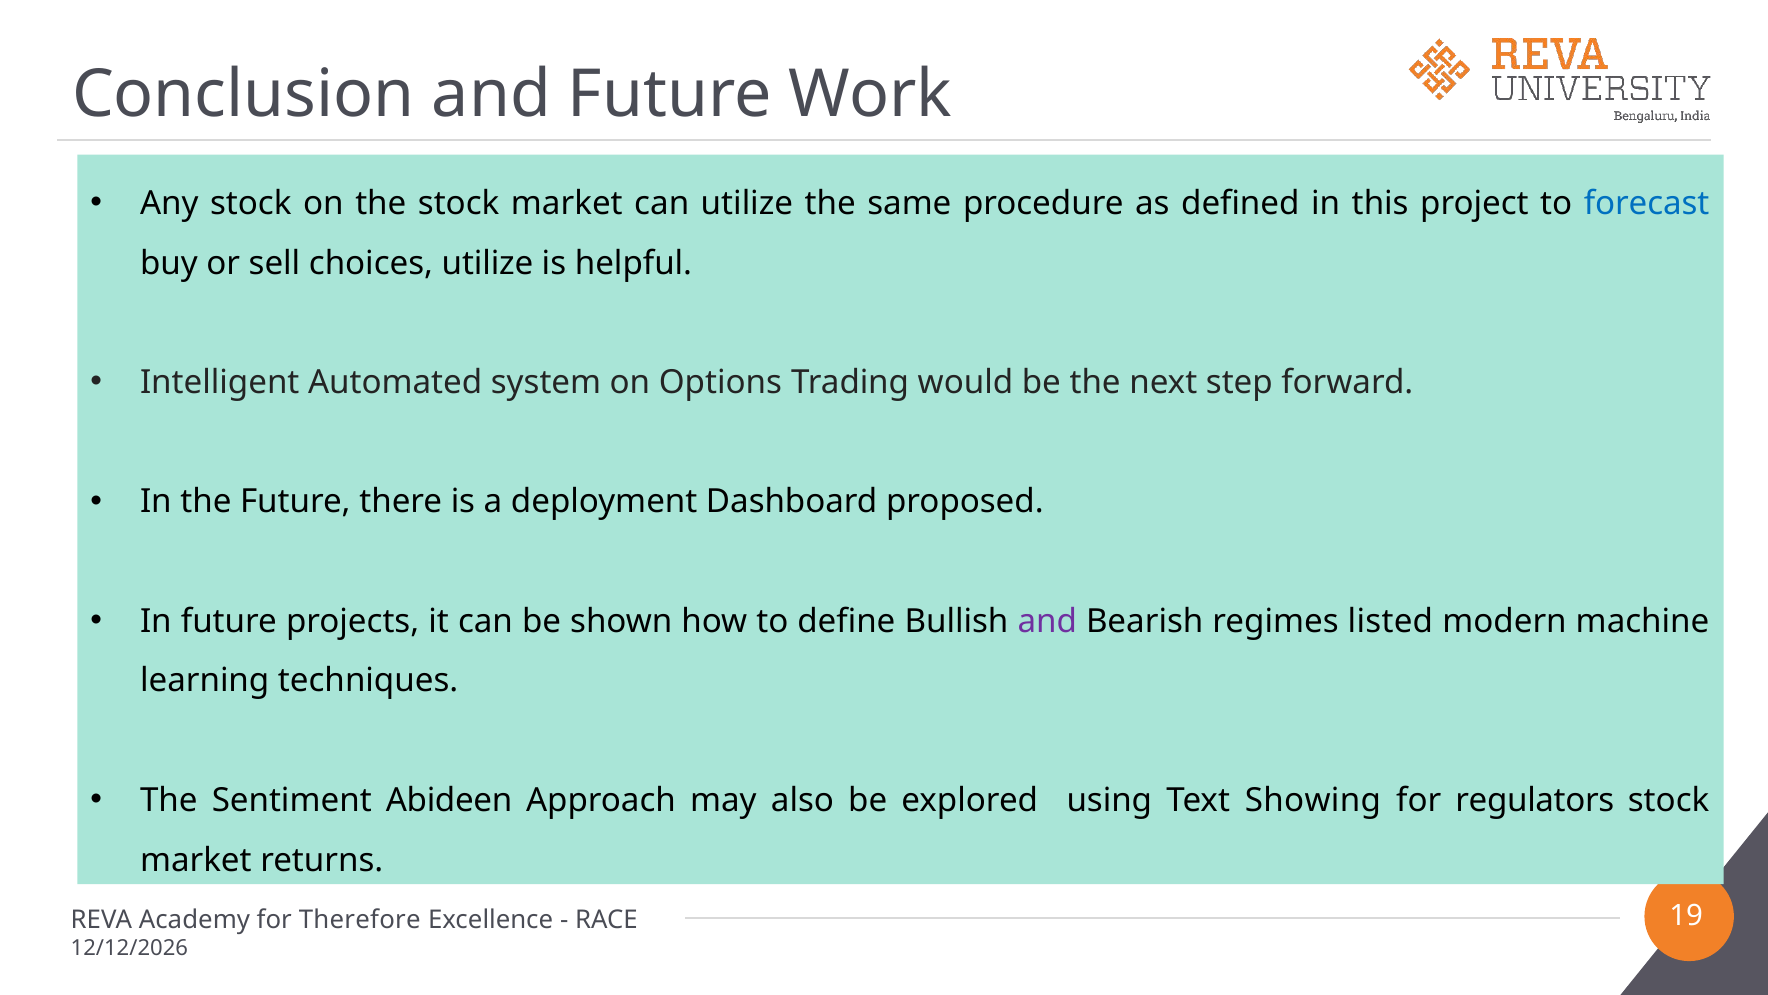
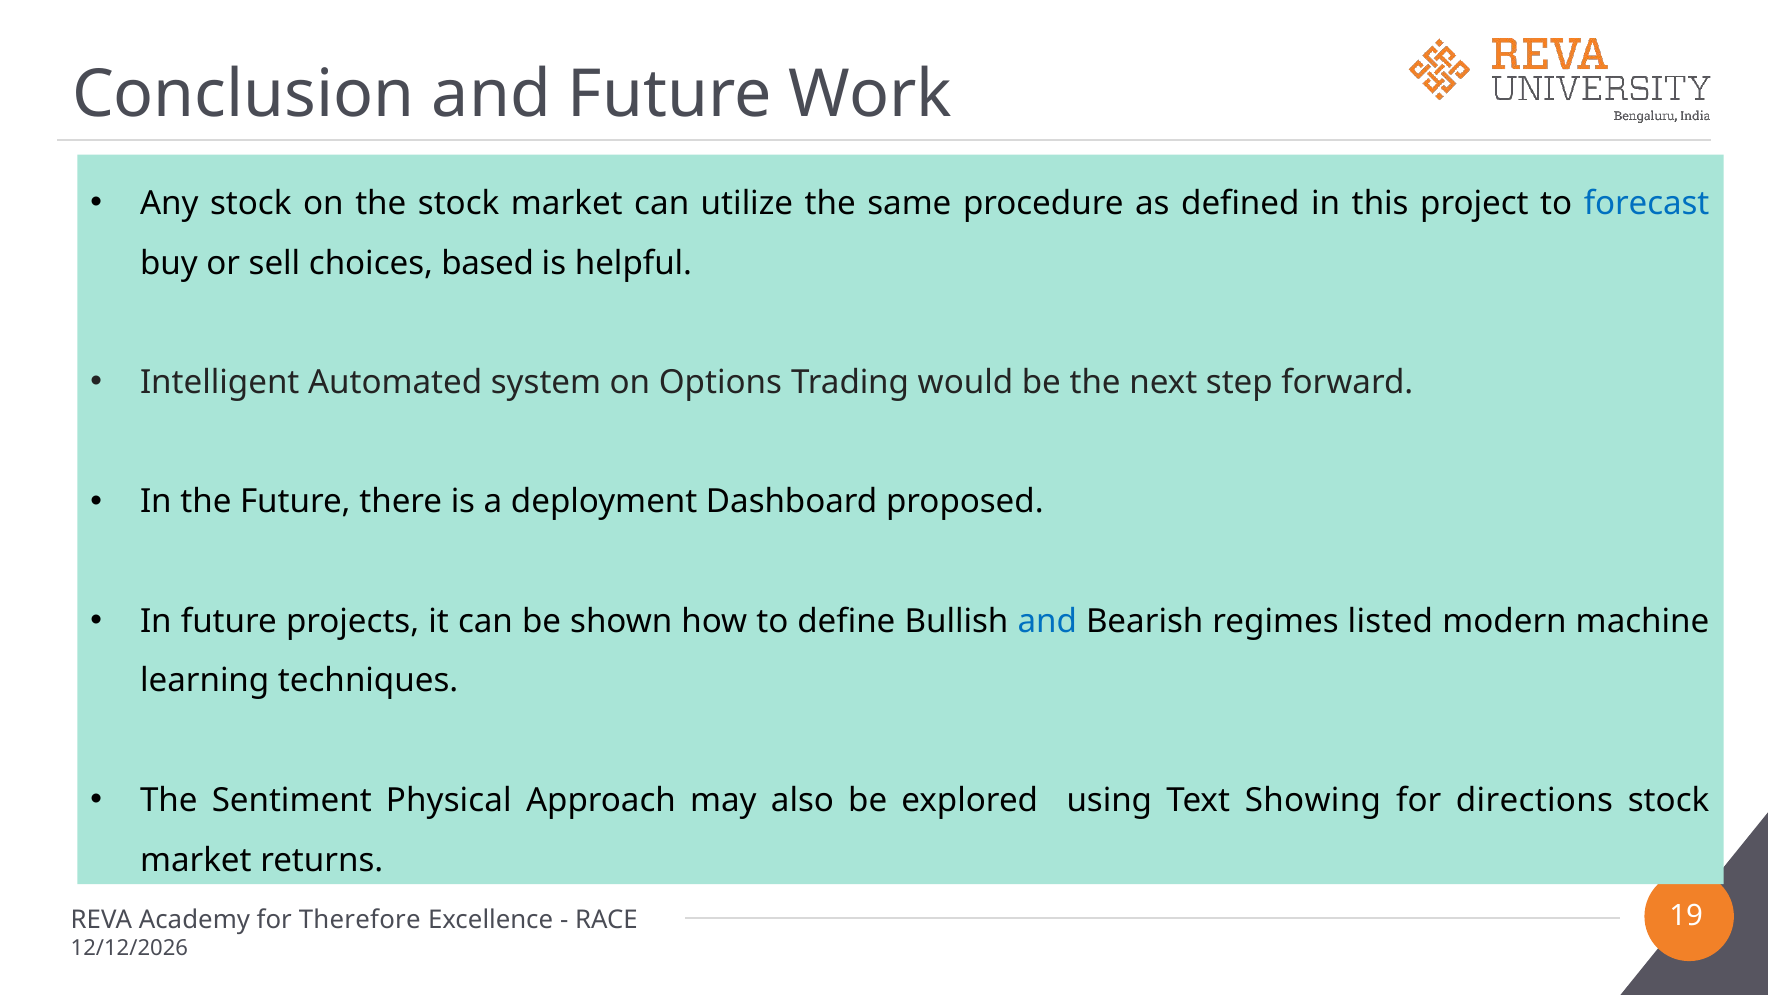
choices utilize: utilize -> based
and at (1047, 621) colour: purple -> blue
Abideen: Abideen -> Physical
regulators: regulators -> directions
